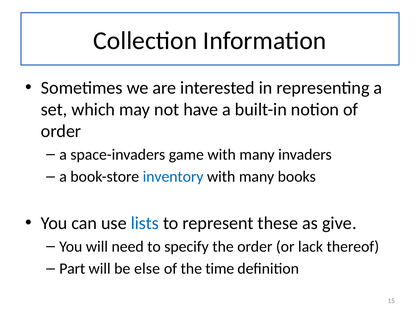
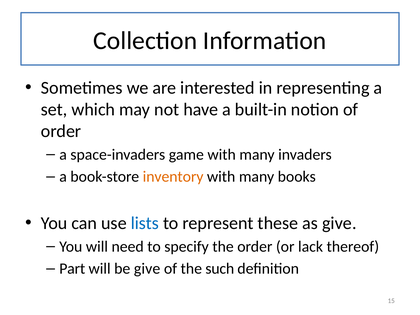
inventory colour: blue -> orange
be else: else -> give
time: time -> such
